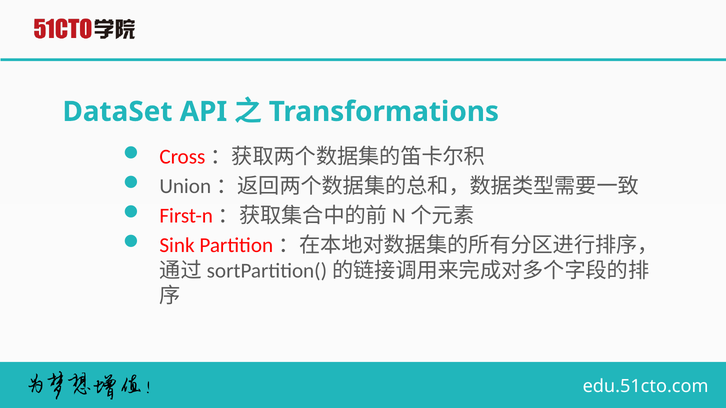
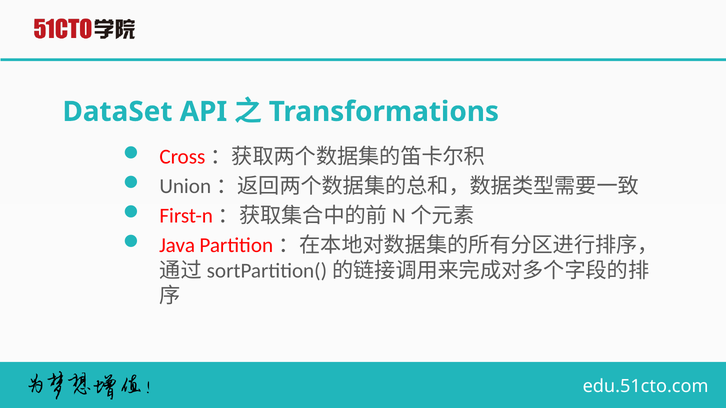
Sink: Sink -> Java
